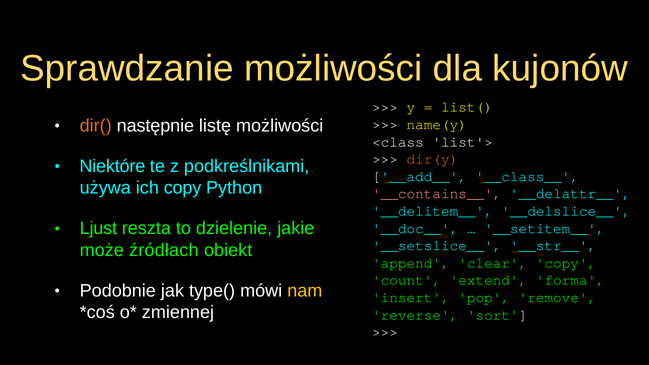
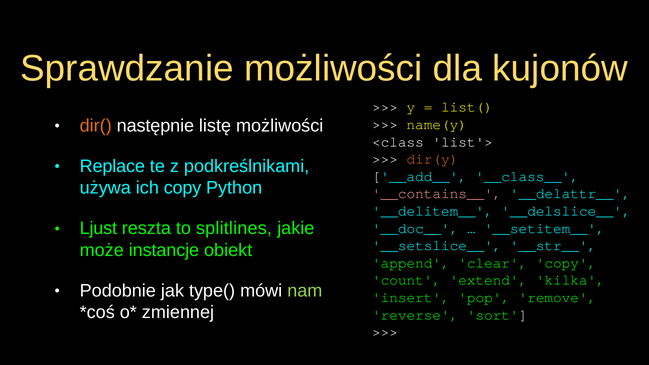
Niektóre: Niektóre -> Replace
dzielenie: dzielenie -> splitlines
źródłach: źródłach -> instancje
forma: forma -> kilka
nam colour: yellow -> light green
